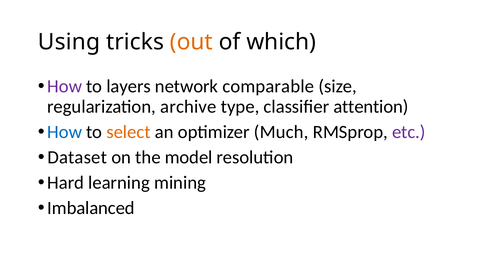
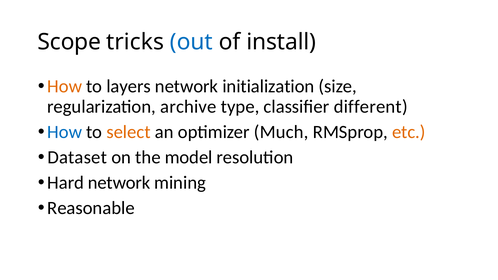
Using: Using -> Scope
out colour: orange -> blue
which: which -> install
How at (65, 86) colour: purple -> orange
comparable: comparable -> initialization
attention: attention -> different
etc colour: purple -> orange
Hard learning: learning -> network
Imbalanced: Imbalanced -> Reasonable
